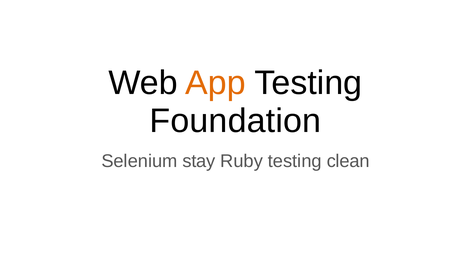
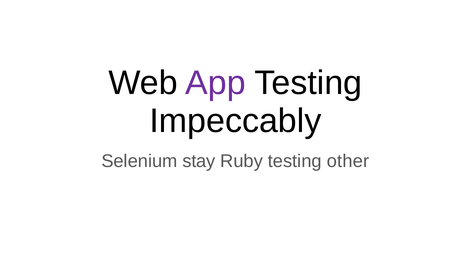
App colour: orange -> purple
Foundation: Foundation -> Impeccably
clean: clean -> other
